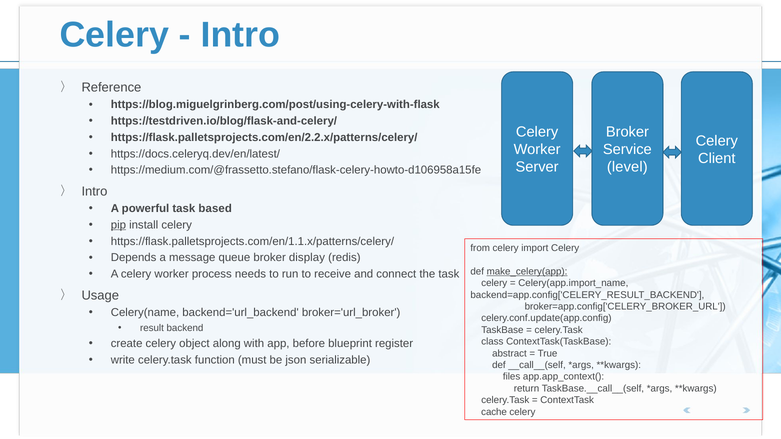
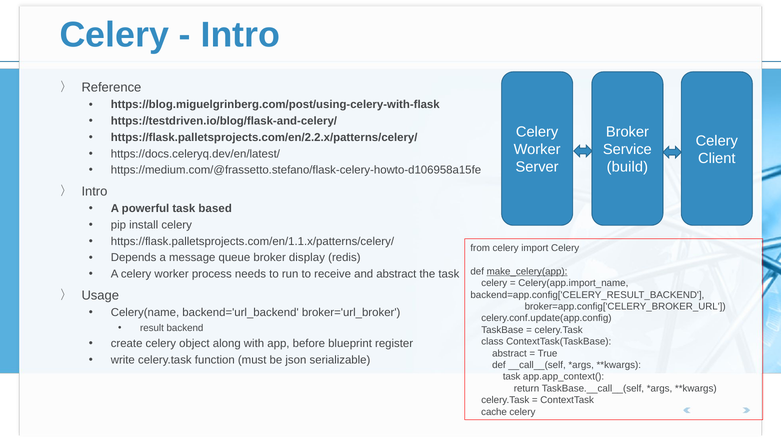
level: level -> build
pip underline: present -> none
and connect: connect -> abstract
files at (512, 377): files -> task
